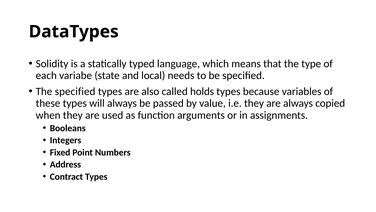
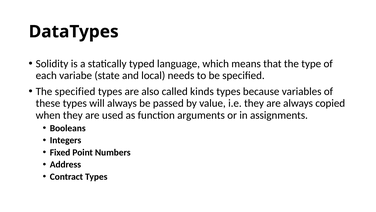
holds: holds -> kinds
